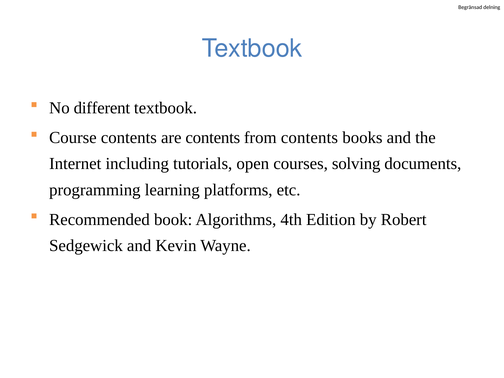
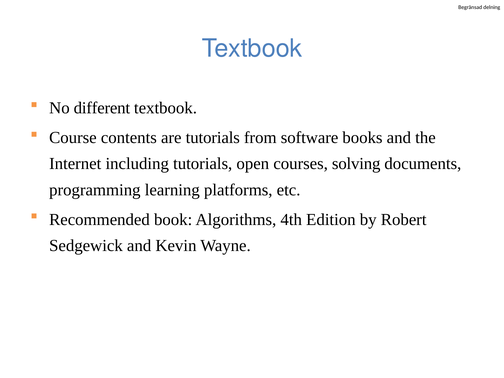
are contents: contents -> tutorials
from contents: contents -> software
